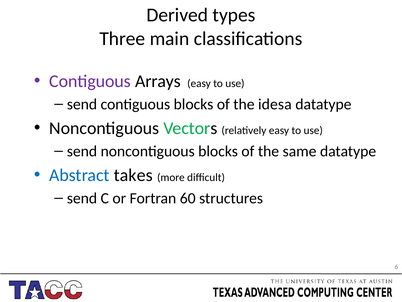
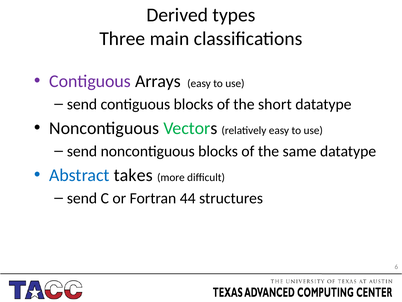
idesa: idesa -> short
60: 60 -> 44
